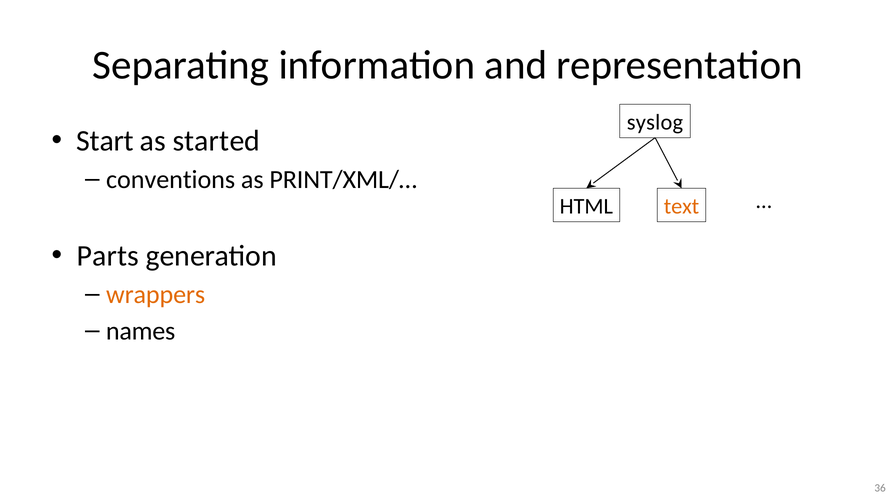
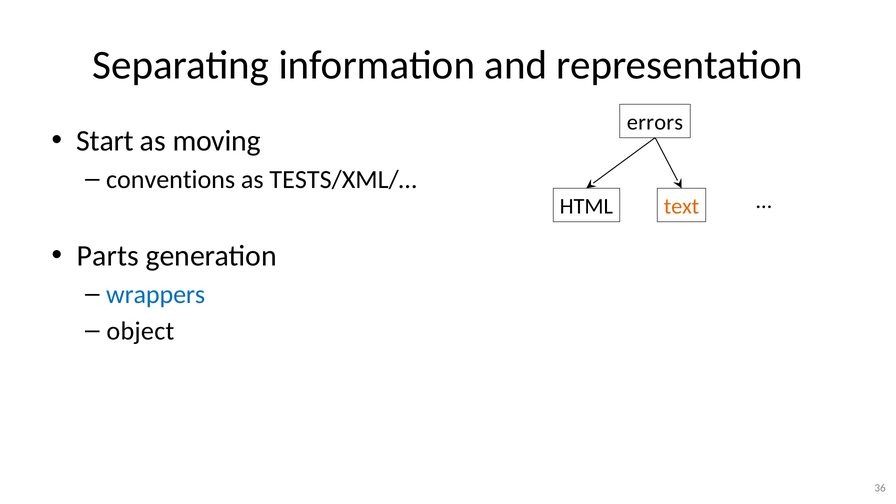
syslog: syslog -> errors
started: started -> moving
PRINT/XML/…: PRINT/XML/… -> TESTS/XML/…
wrappers colour: orange -> blue
names: names -> object
